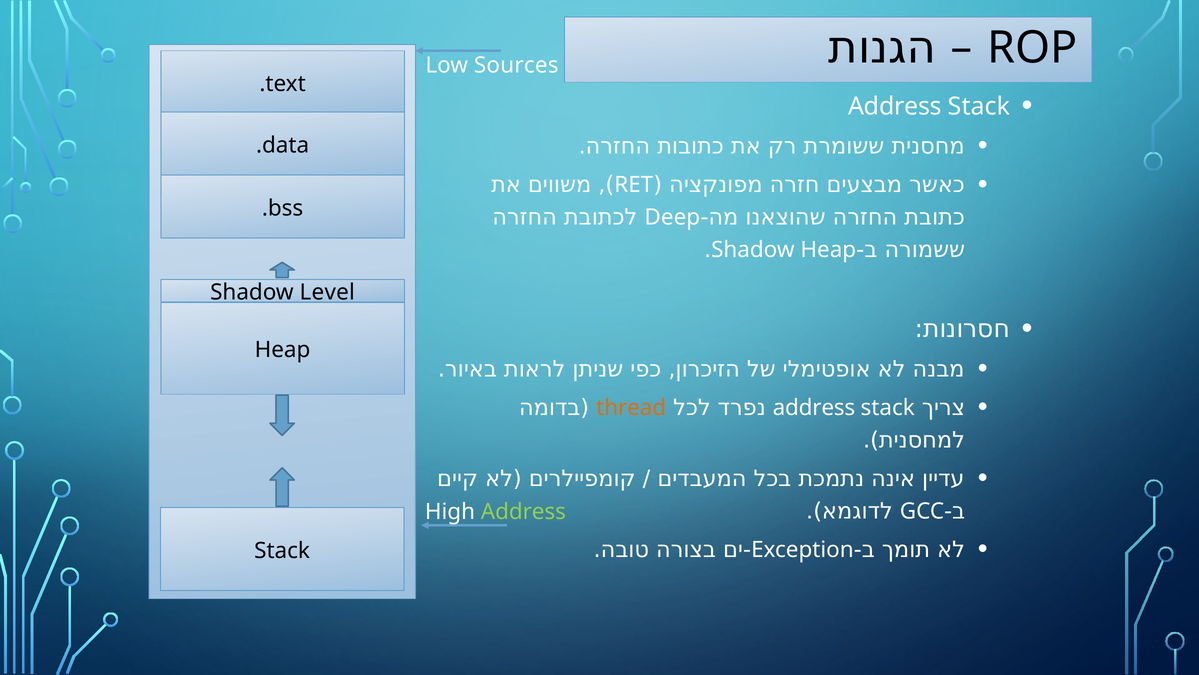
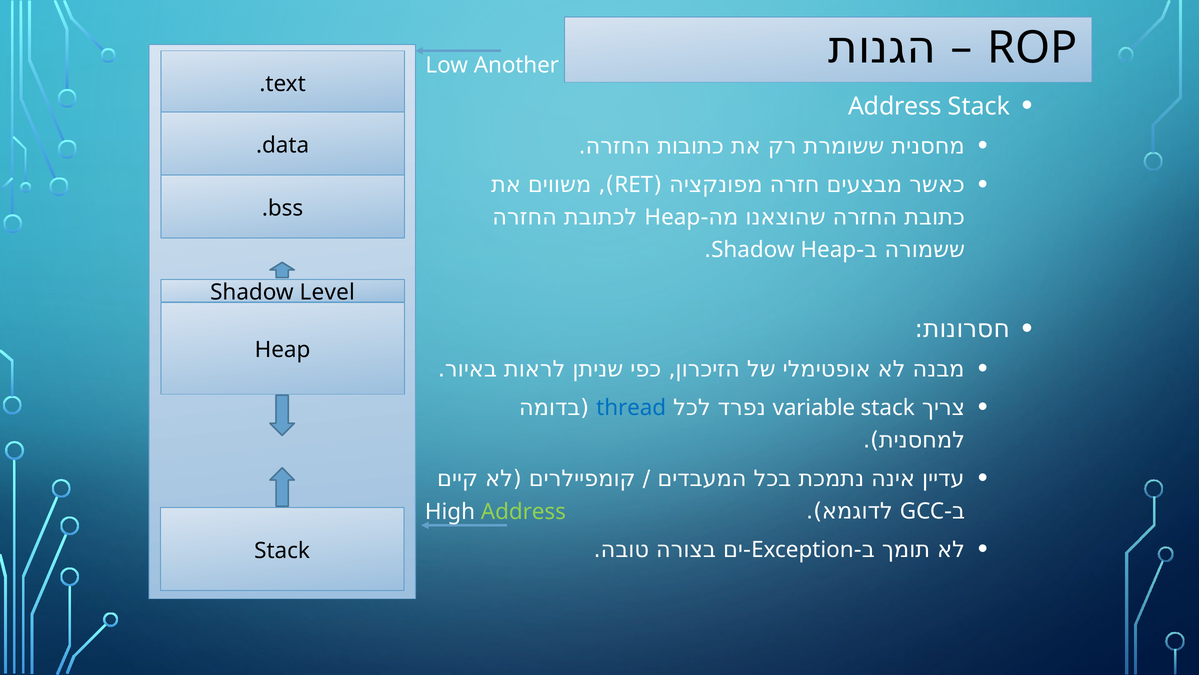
Sources: Sources -> Another
Deep at (672, 217): Deep -> Heap
thread colour: orange -> blue
address at (814, 407): address -> variable
